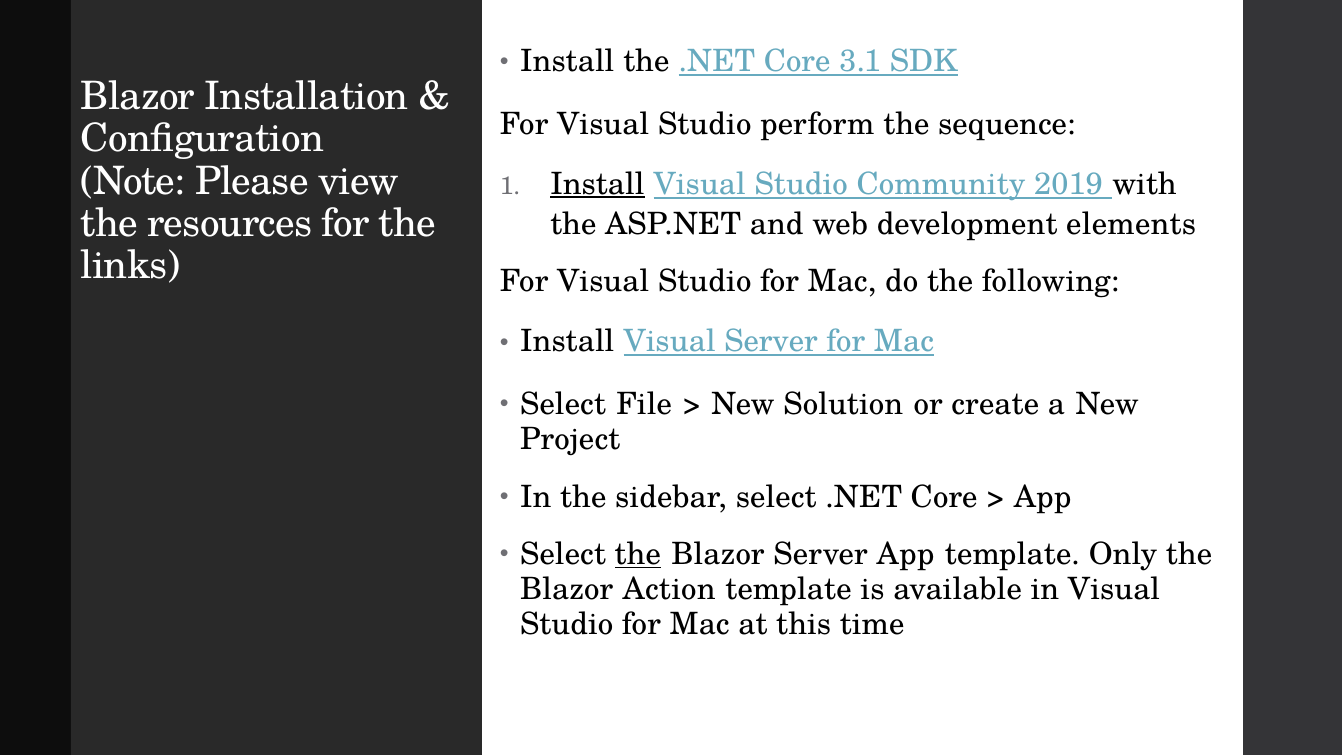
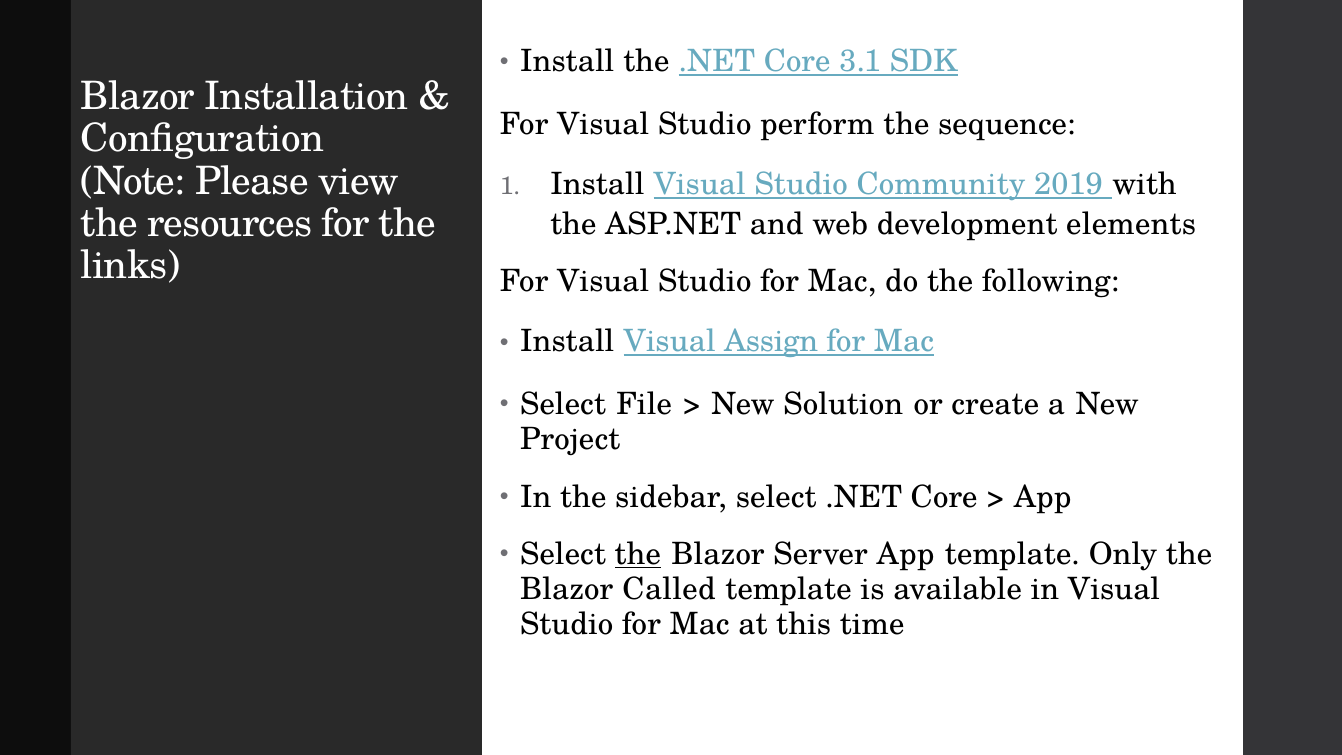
Install at (597, 184) underline: present -> none
Visual Server: Server -> Assign
Action: Action -> Called
